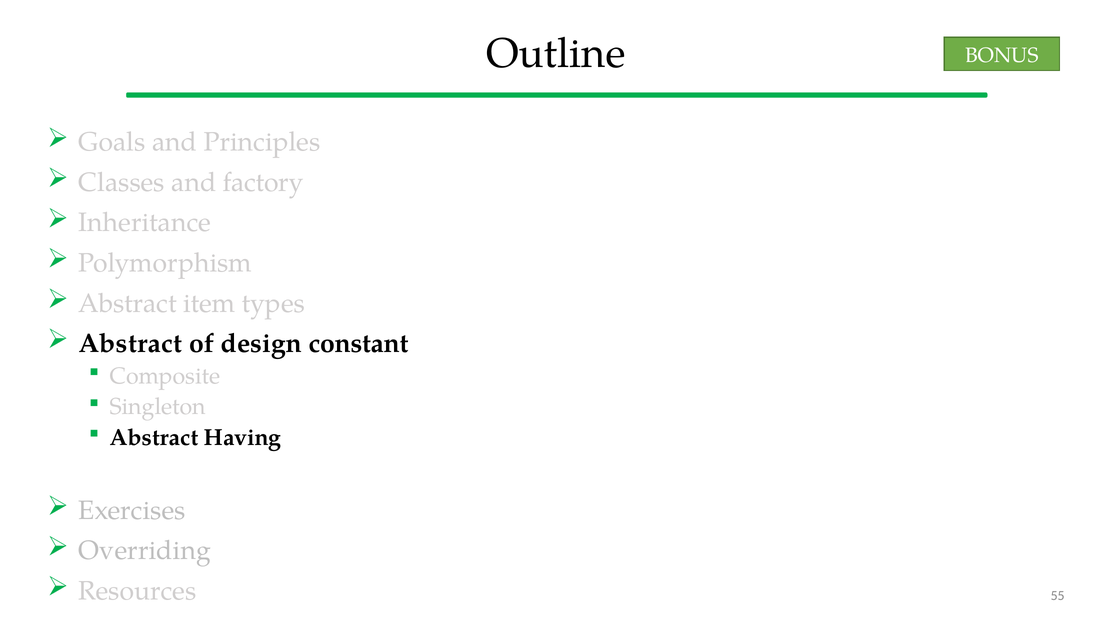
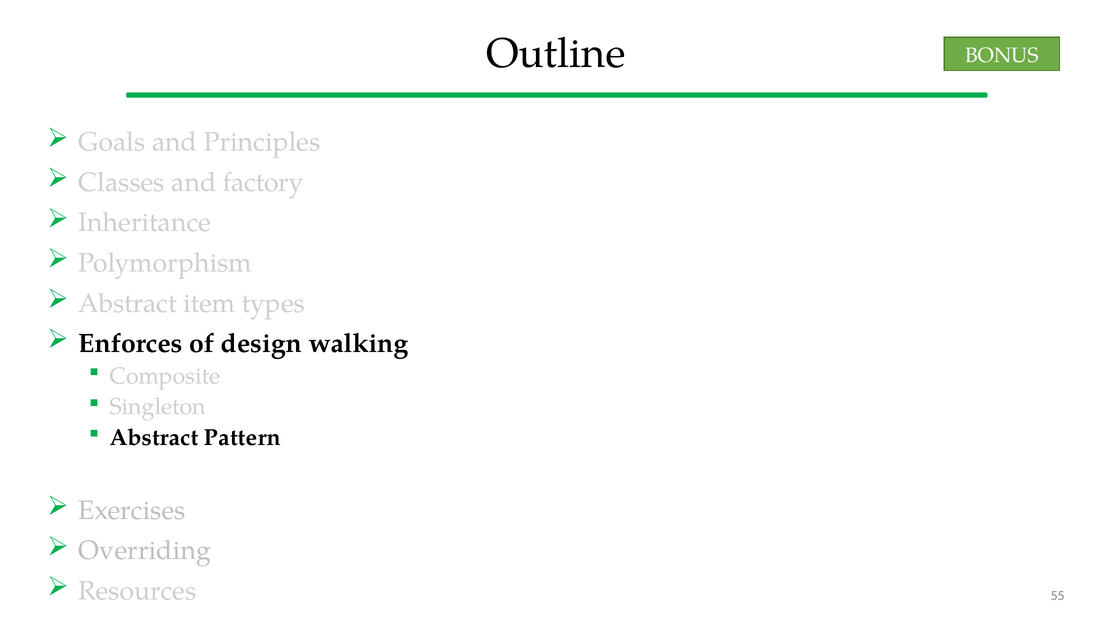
Abstract at (130, 343): Abstract -> Enforces
constant: constant -> walking
Having: Having -> Pattern
